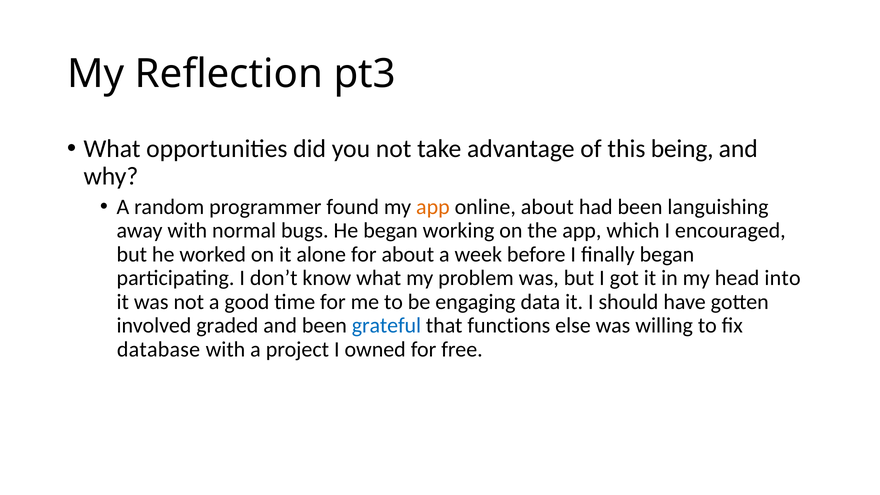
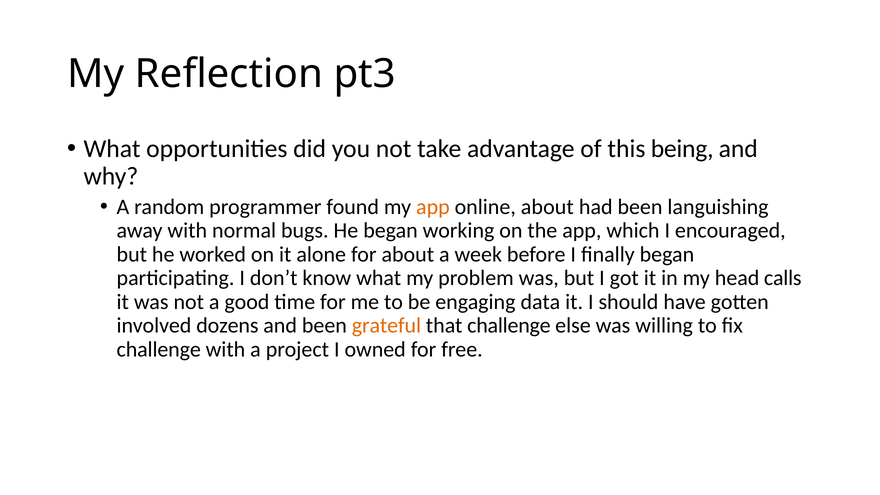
into: into -> calls
graded: graded -> dozens
grateful colour: blue -> orange
that functions: functions -> challenge
database at (159, 349): database -> challenge
